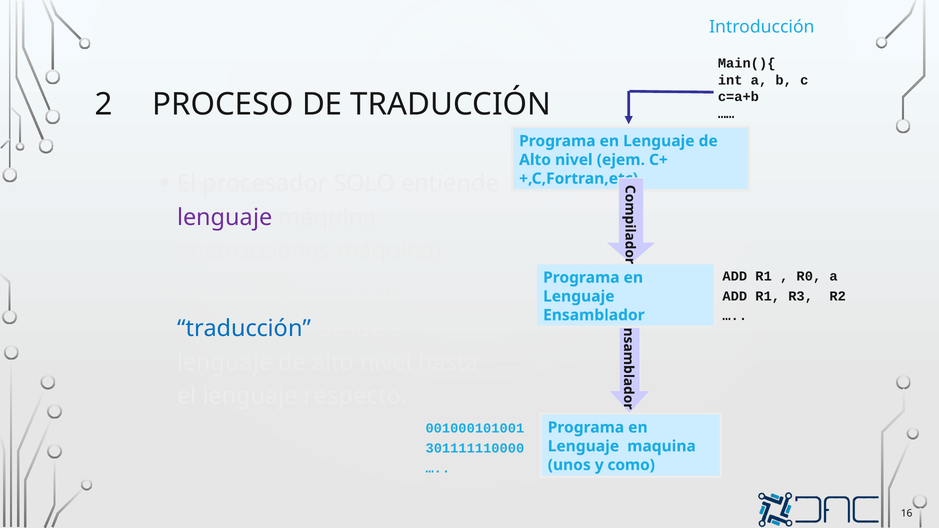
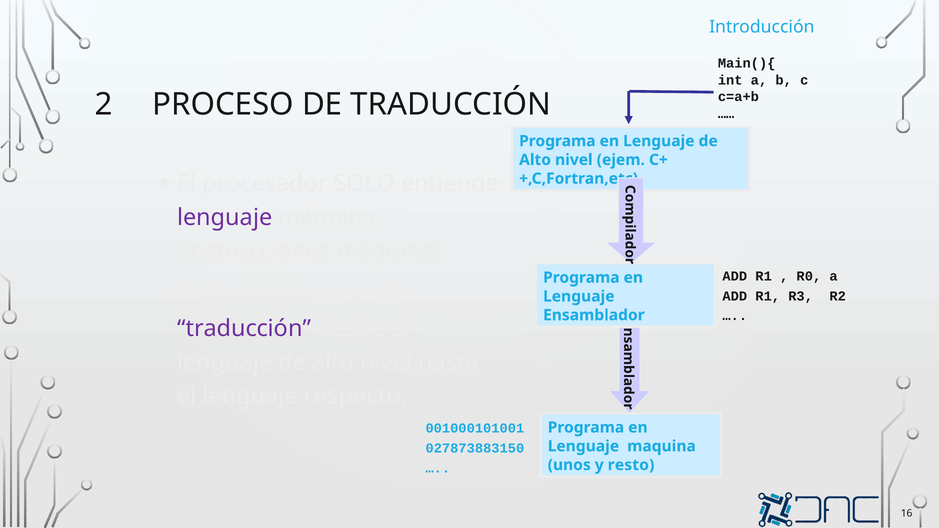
traducción at (244, 329) colour: blue -> purple
301111110000: 301111110000 -> 027873883150
como: como -> resto
